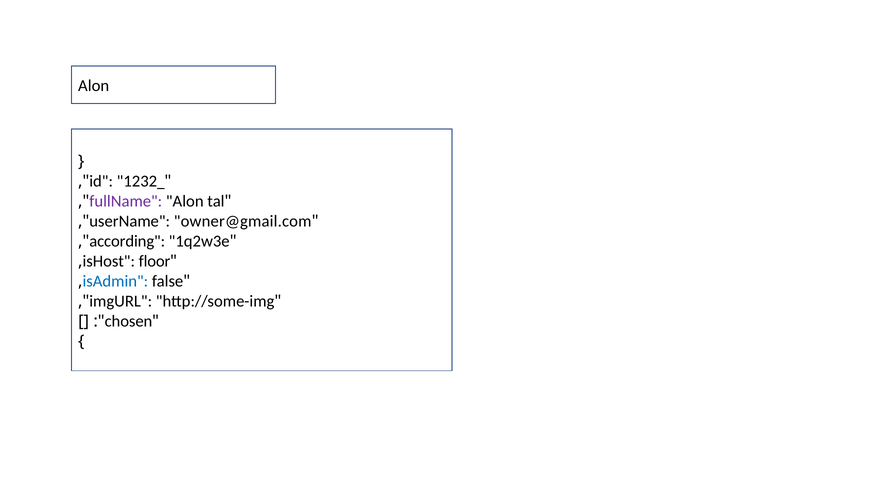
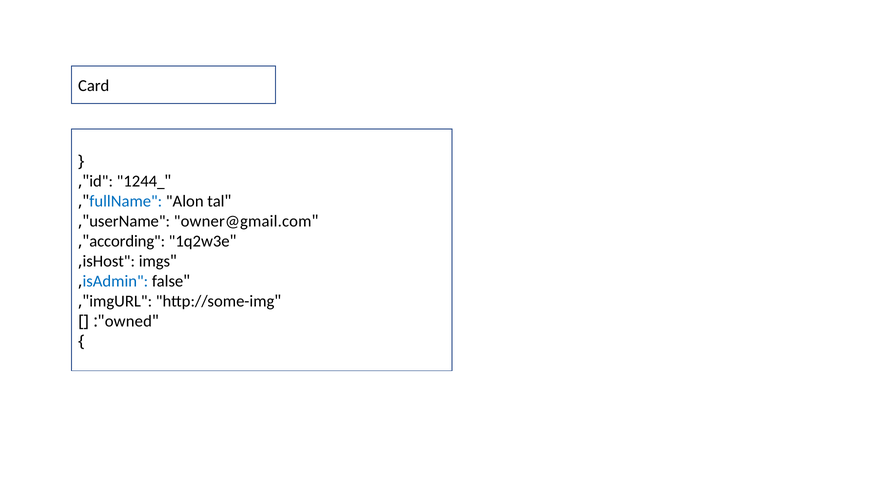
Alon at (94, 86): Alon -> Card
1232: 1232 -> 1244
fullName colour: purple -> blue
floor: floor -> imgs
chosen: chosen -> owned
